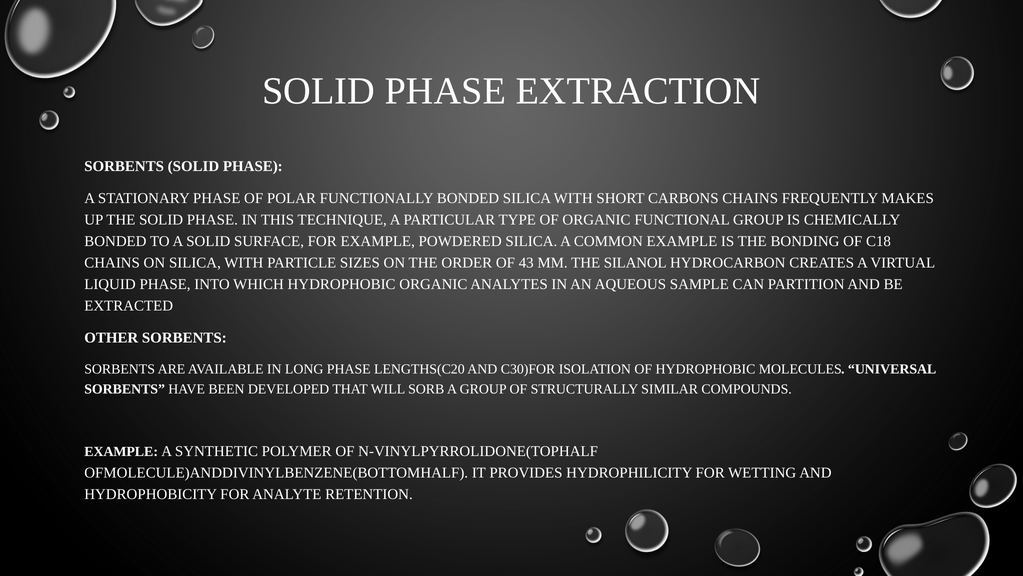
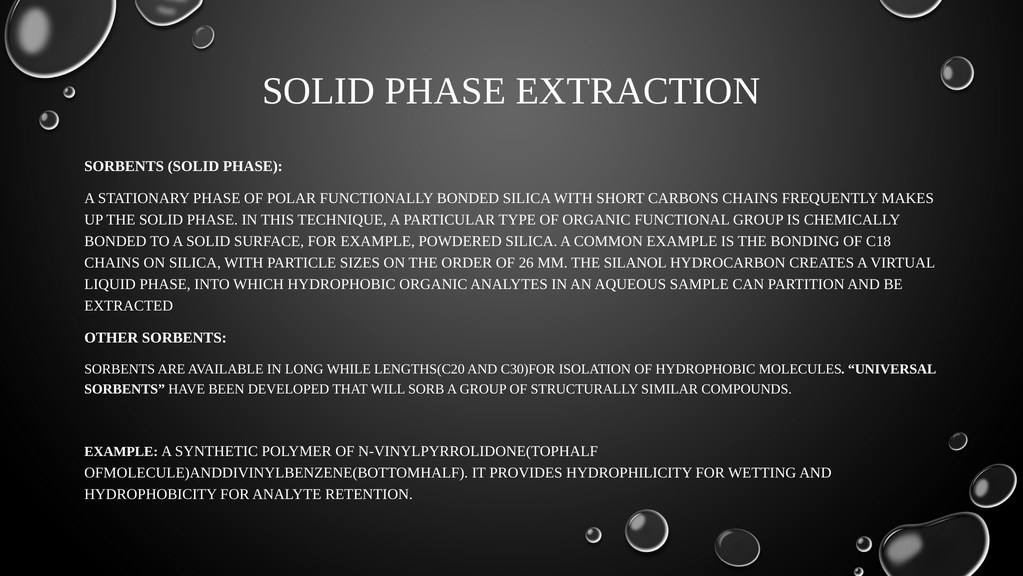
43: 43 -> 26
LONG PHASE: PHASE -> WHILE
